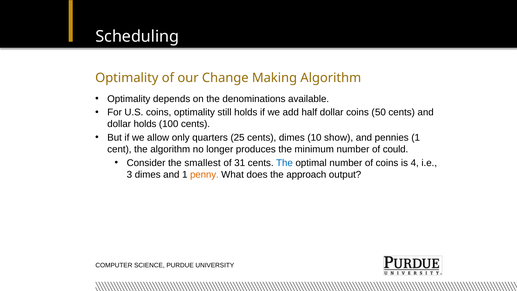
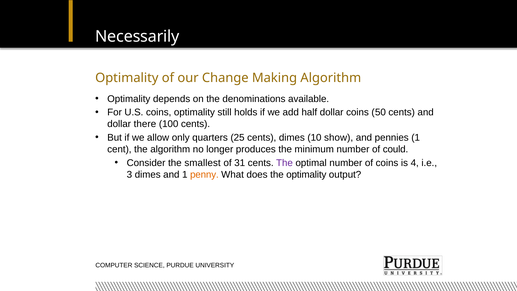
Scheduling: Scheduling -> Necessarily
dollar holds: holds -> there
The at (284, 163) colour: blue -> purple
the approach: approach -> optimality
